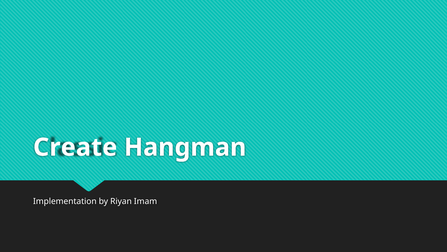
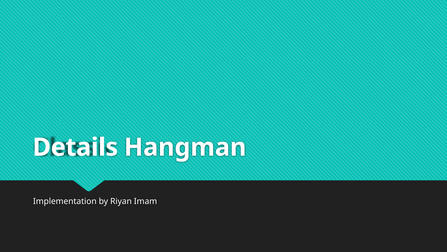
Create: Create -> Details
